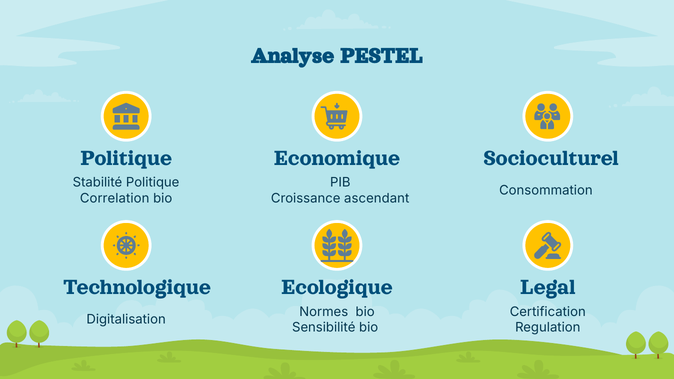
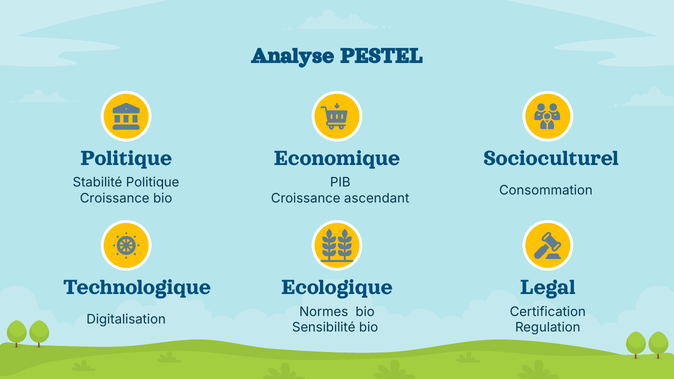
Correlation at (115, 198): Correlation -> Croissance
